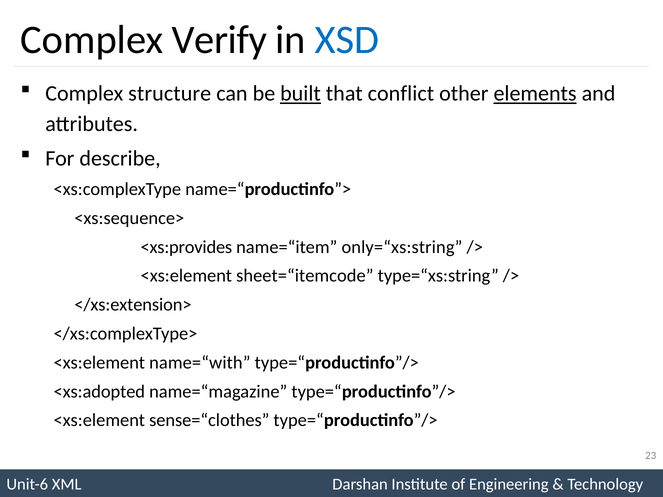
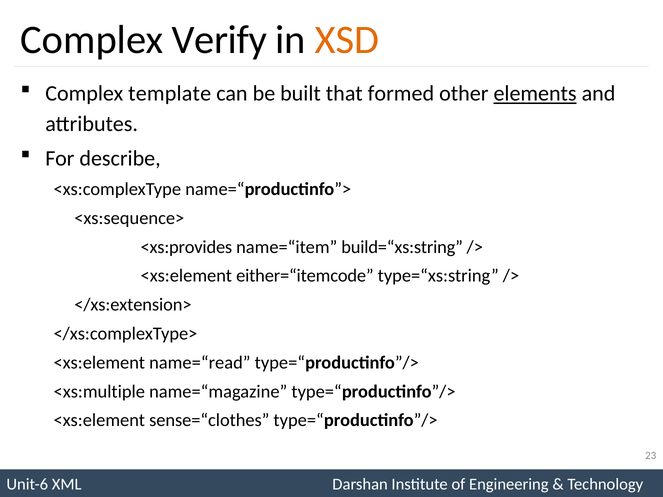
XSD colour: blue -> orange
structure: structure -> template
built underline: present -> none
conflict: conflict -> formed
only=“xs:string: only=“xs:string -> build=“xs:string
sheet=“itemcode: sheet=“itemcode -> either=“itemcode
name=“with: name=“with -> name=“read
<xs:adopted: <xs:adopted -> <xs:multiple
